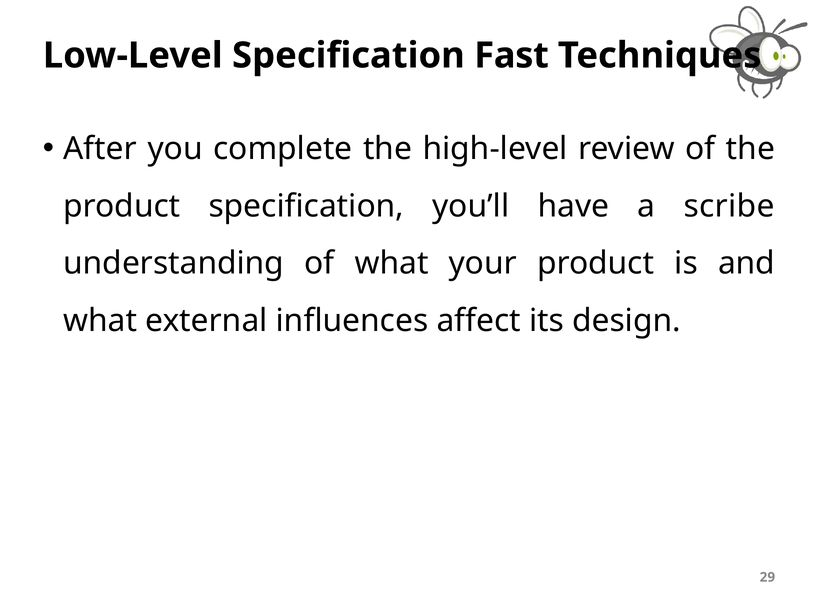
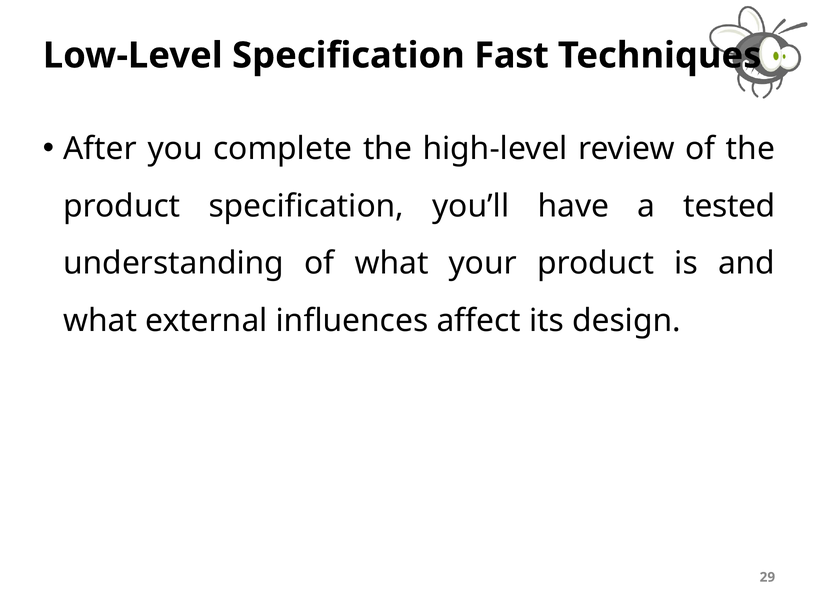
scribe: scribe -> tested
